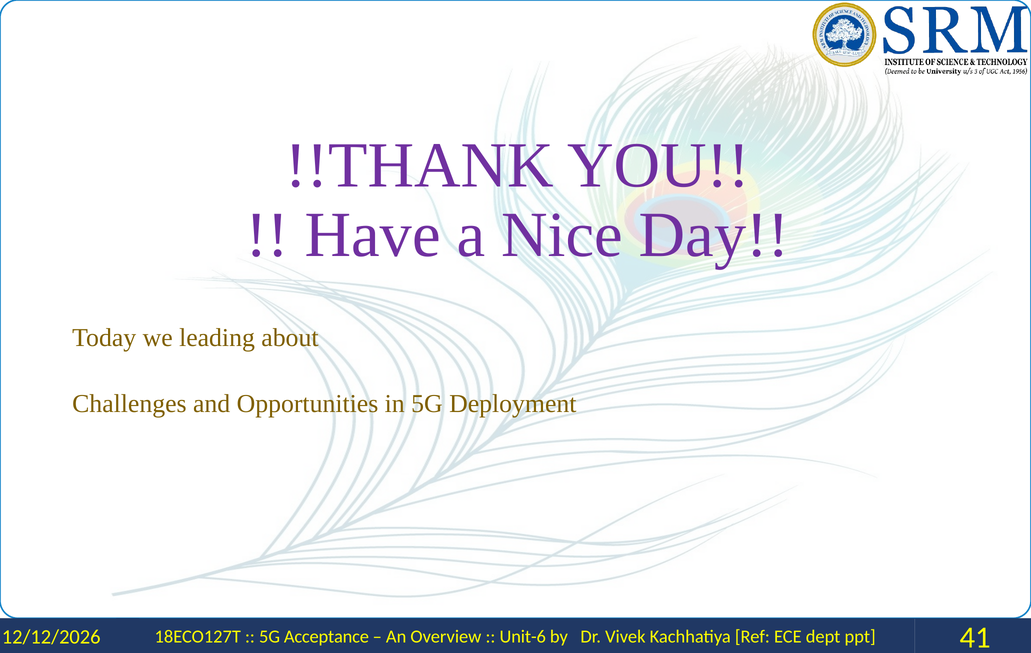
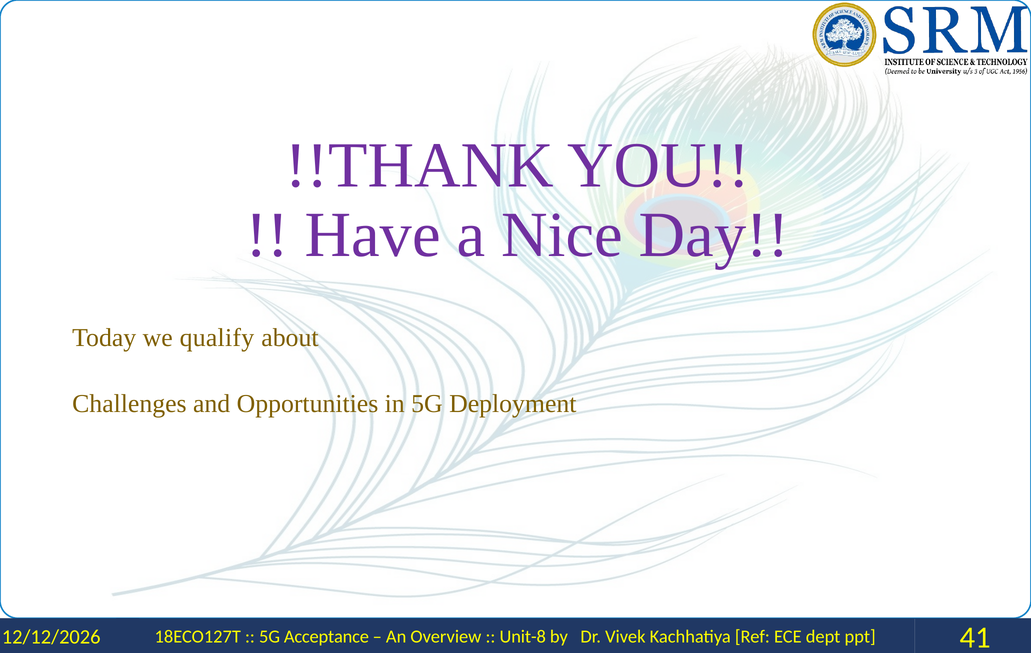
leading: leading -> qualify
Unit-6: Unit-6 -> Unit-8
